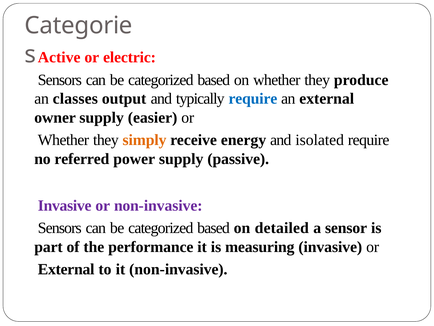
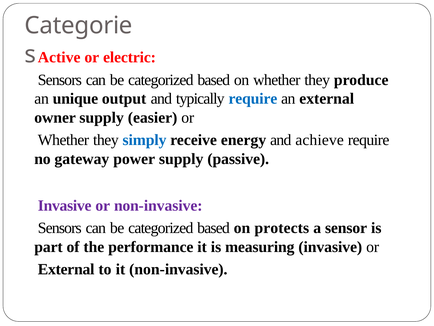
classes: classes -> unique
simply colour: orange -> blue
isolated: isolated -> achieve
referred: referred -> gateway
detailed: detailed -> protects
